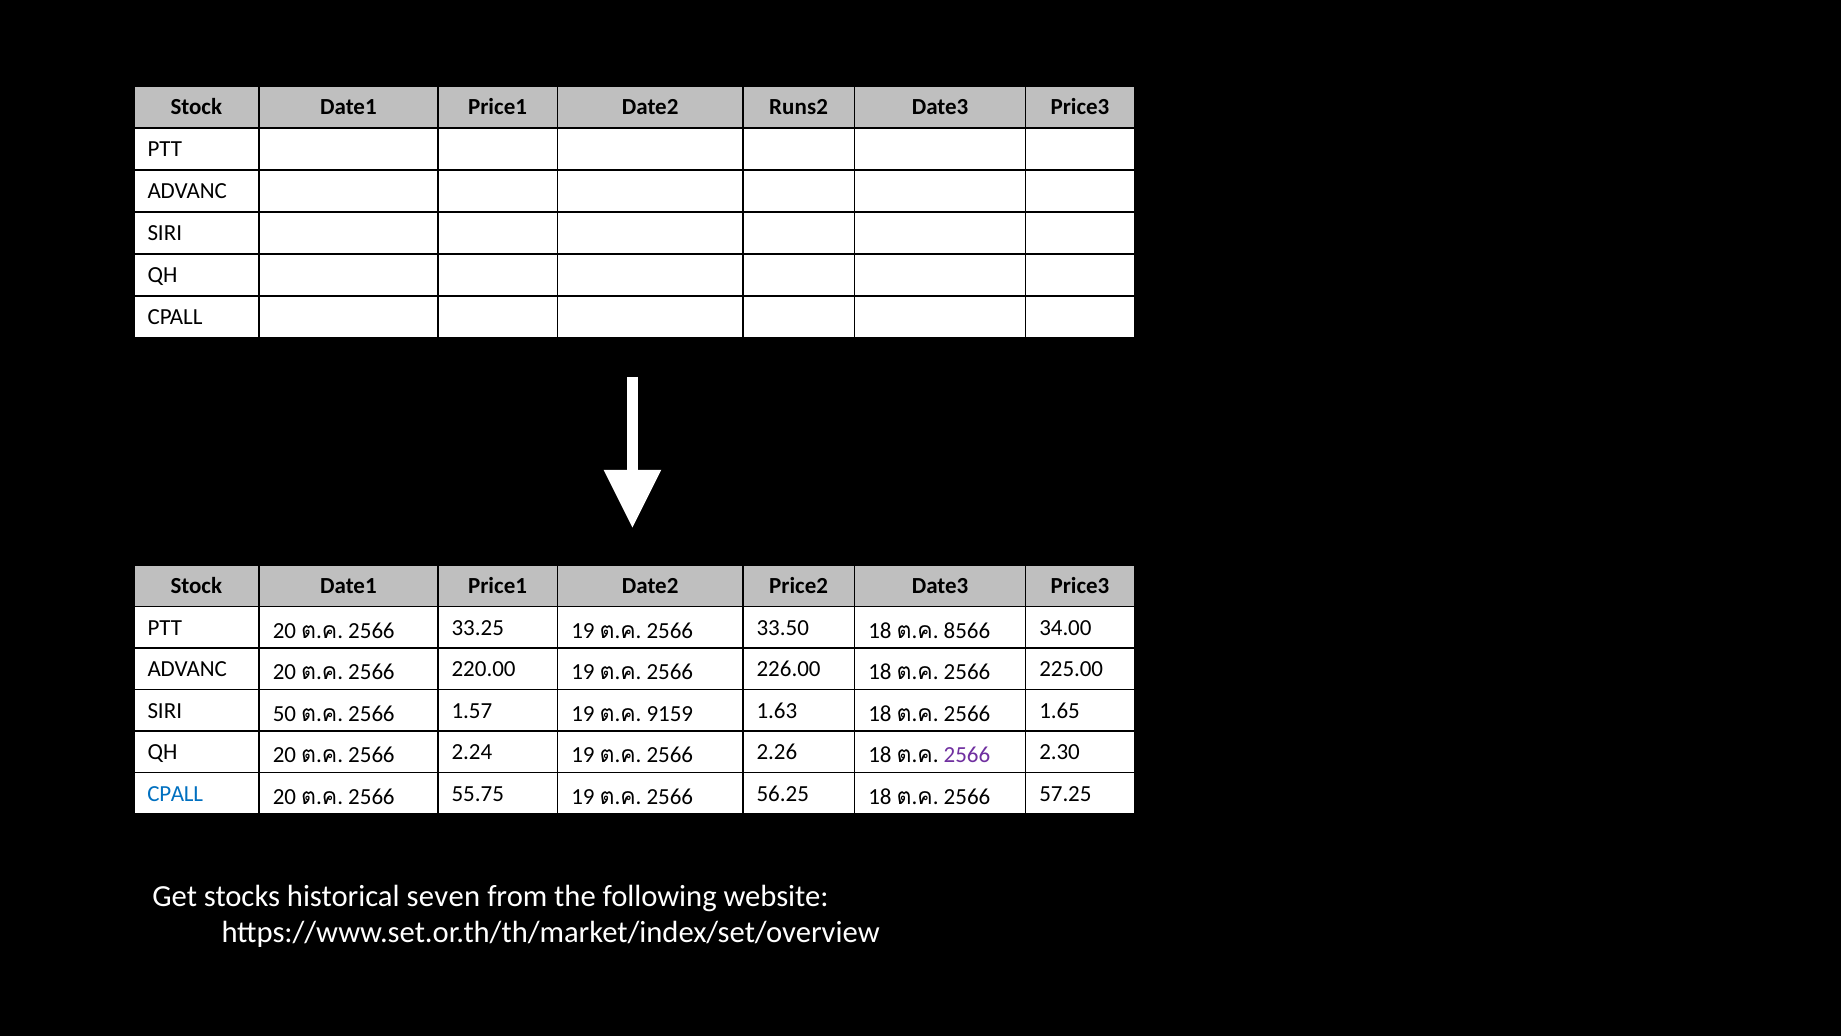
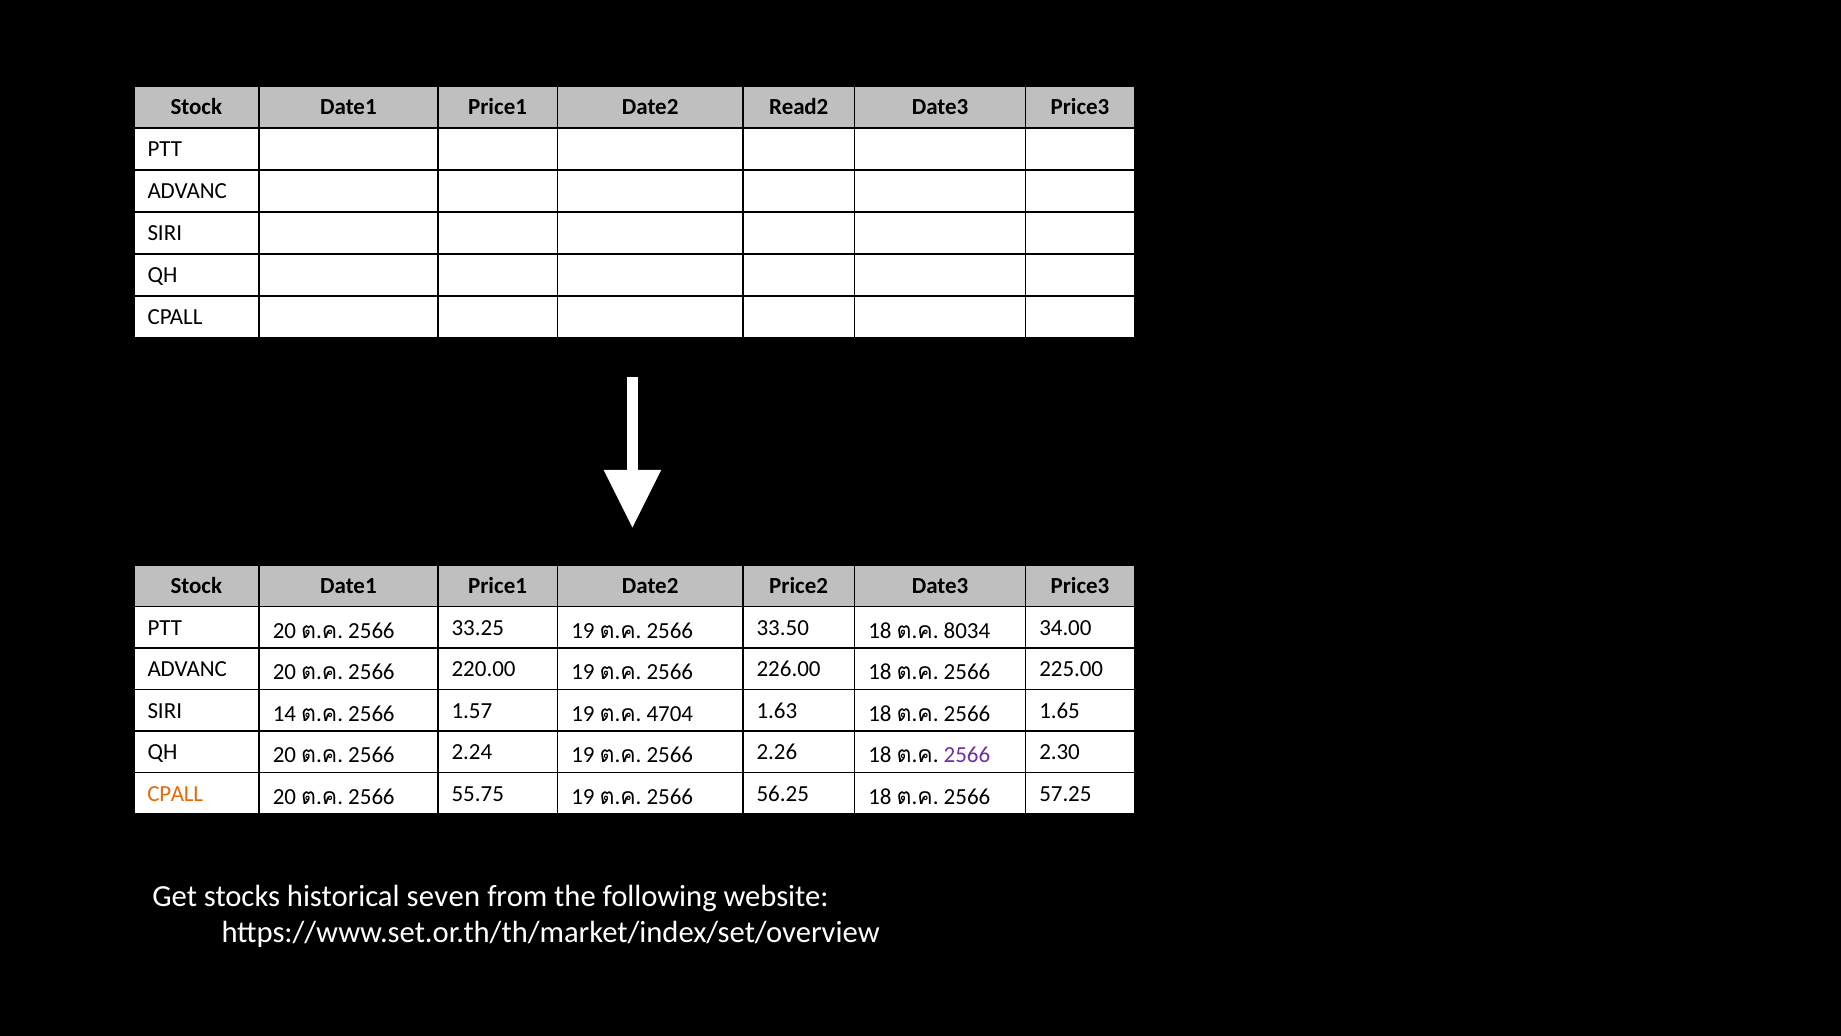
Runs2: Runs2 -> Read2
8566: 8566 -> 8034
50: 50 -> 14
9159: 9159 -> 4704
CPALL at (175, 793) colour: blue -> orange
